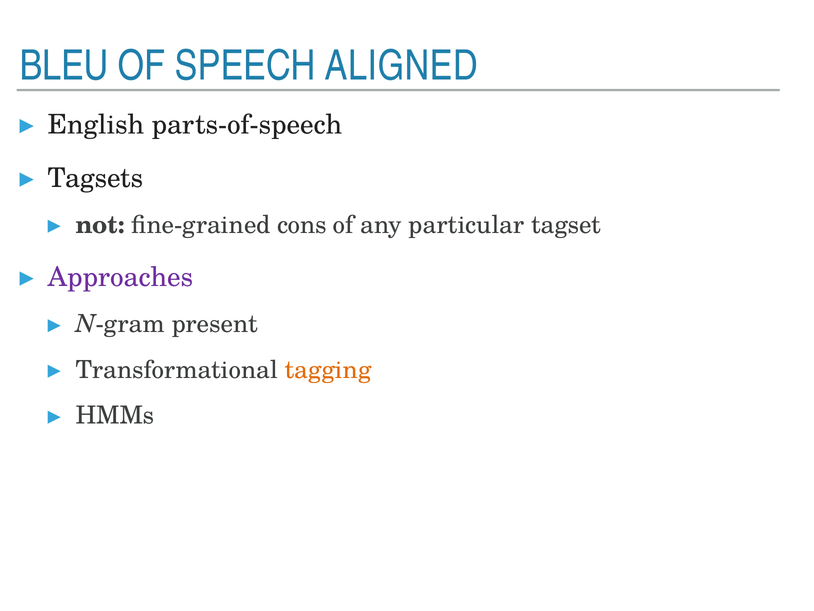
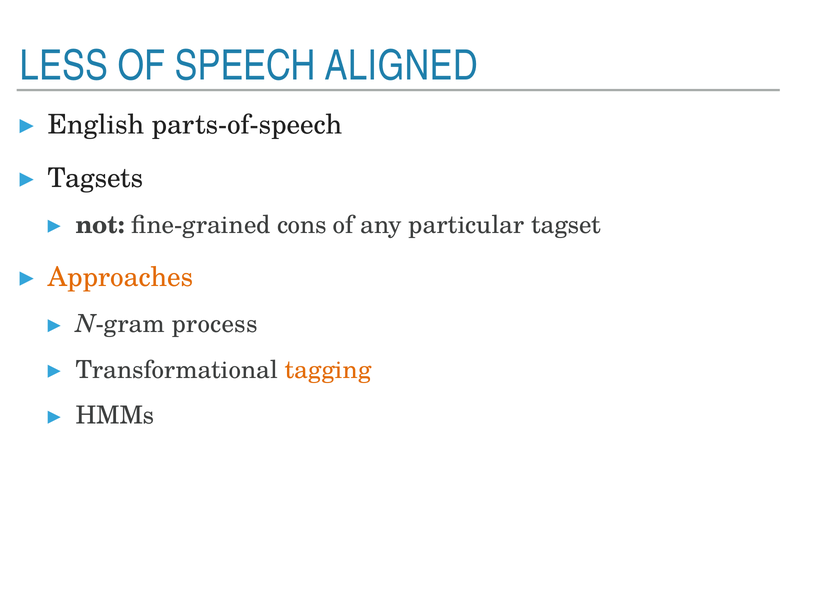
BLEU: BLEU -> LESS
Approaches colour: purple -> orange
present: present -> process
